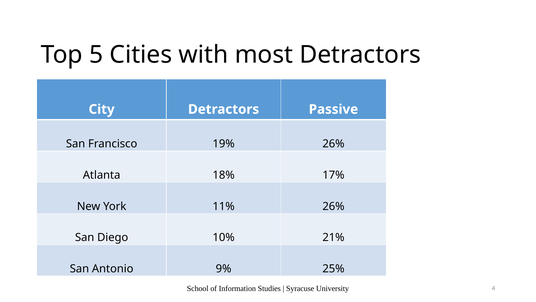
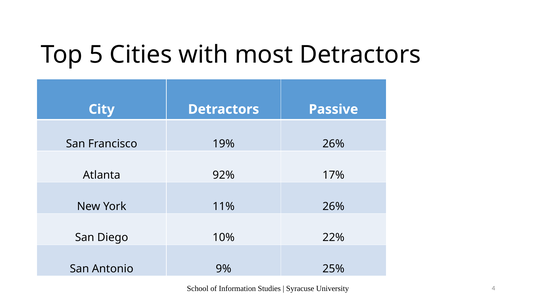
18%: 18% -> 92%
21%: 21% -> 22%
